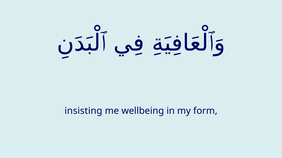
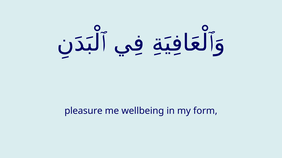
insisting: insisting -> pleasure
